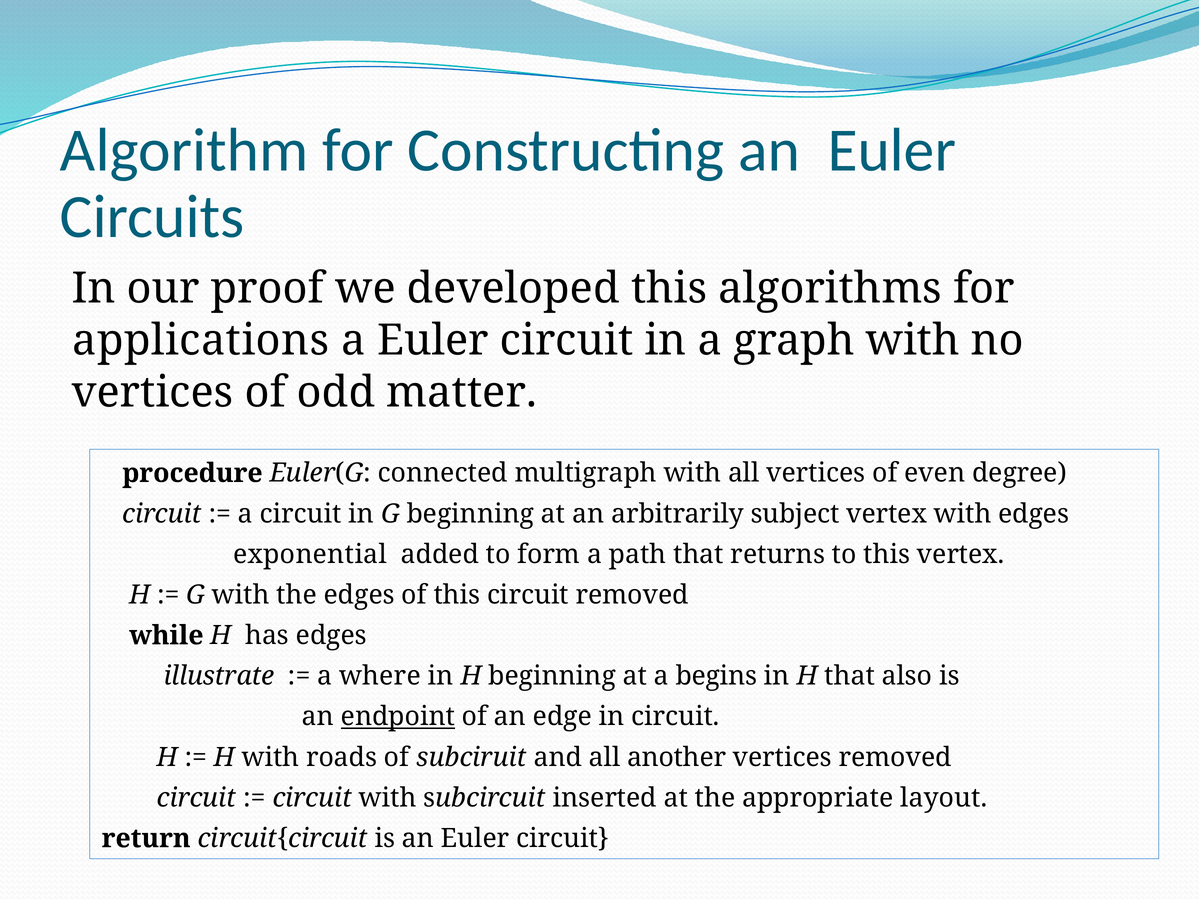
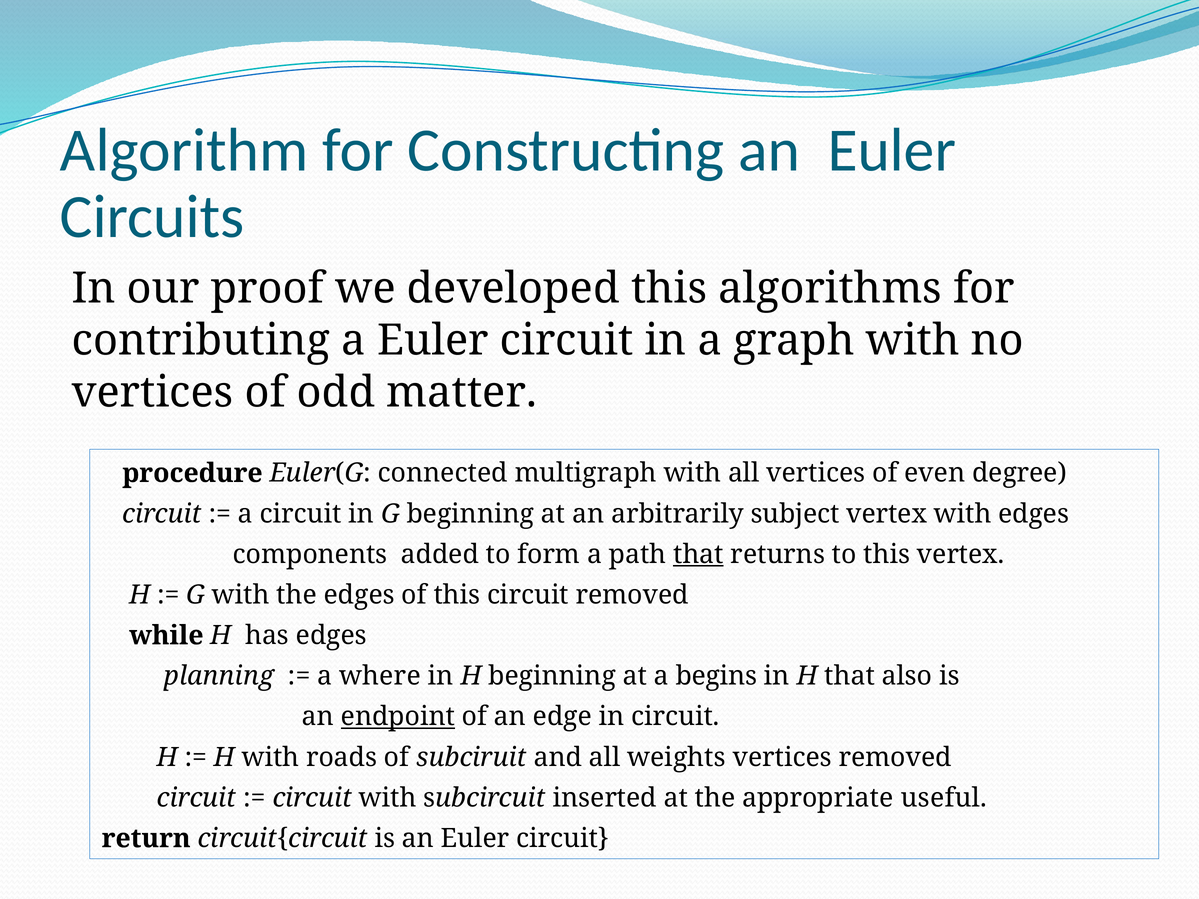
applications: applications -> contributing
exponential: exponential -> components
that at (699, 555) underline: none -> present
illustrate: illustrate -> planning
another: another -> weights
layout: layout -> useful
